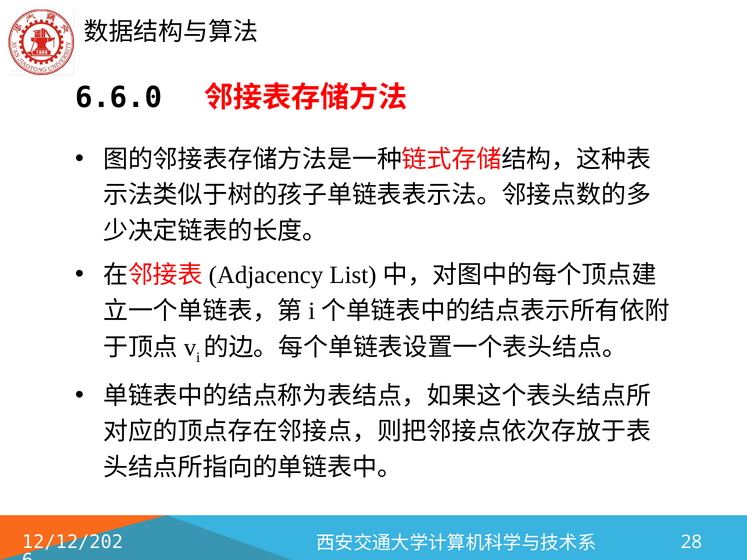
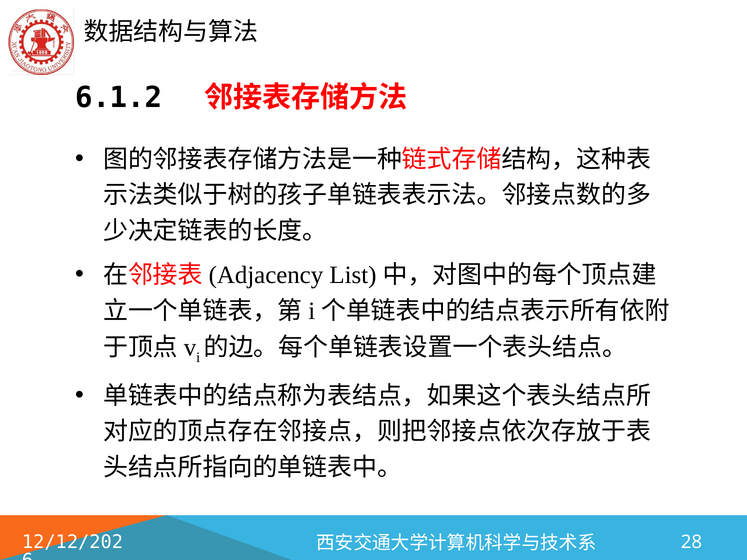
6.6.0: 6.6.0 -> 6.1.2
